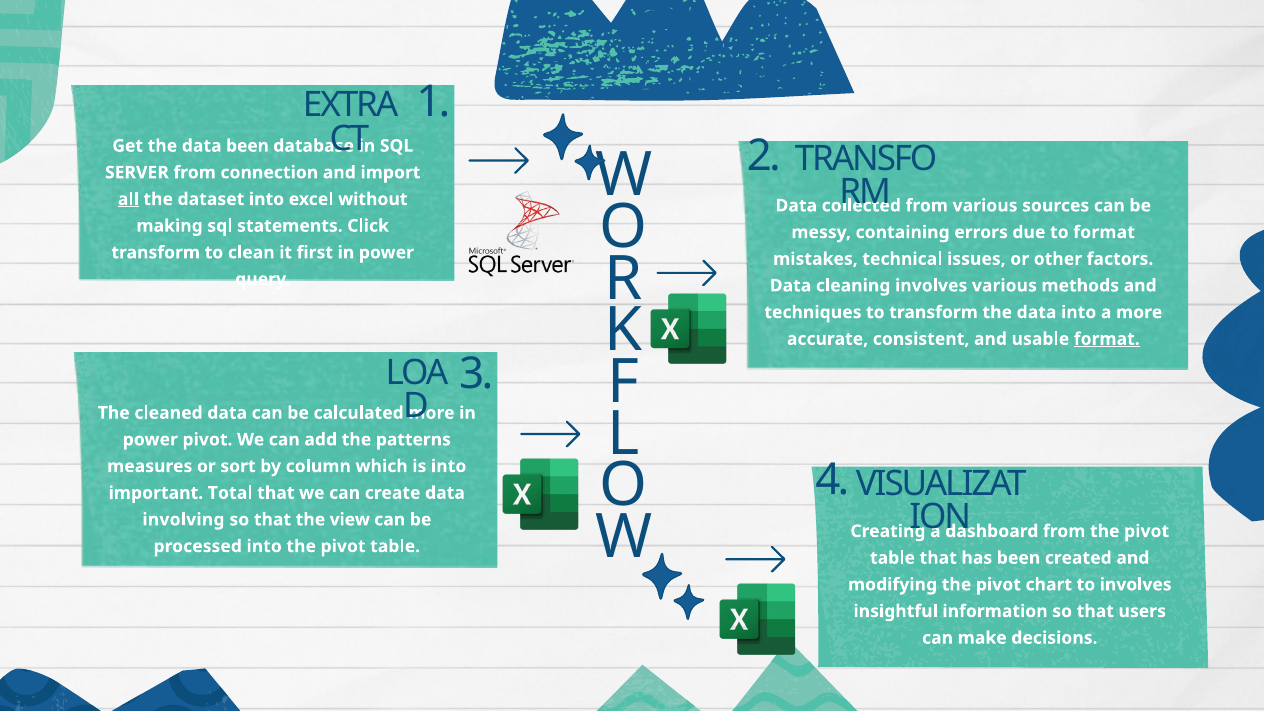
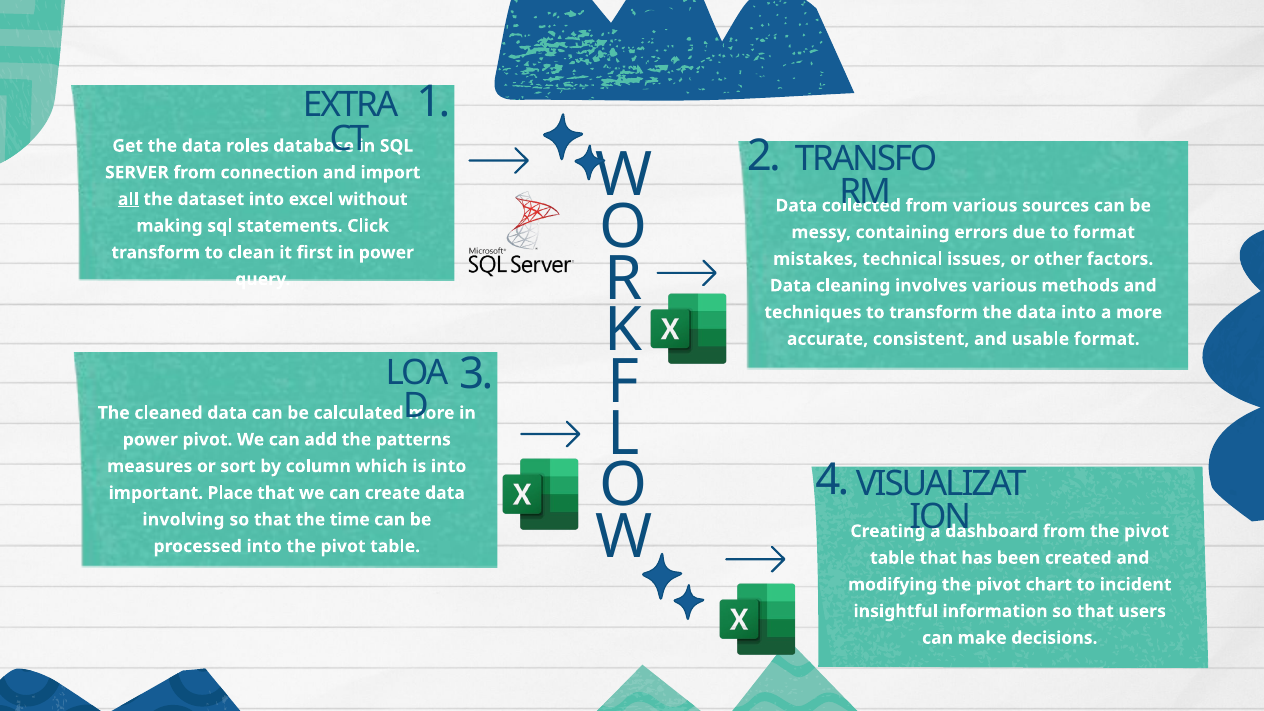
data been: been -> roles
format at (1107, 339) underline: present -> none
Total: Total -> Place
view: view -> time
to involves: involves -> incident
